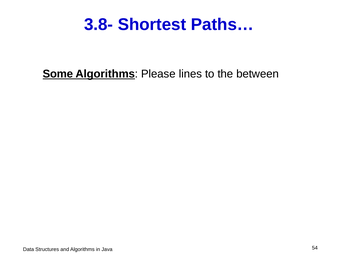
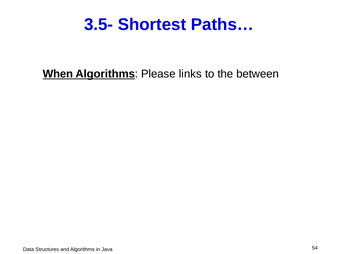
3.8-: 3.8- -> 3.5-
Some: Some -> When
lines: lines -> links
